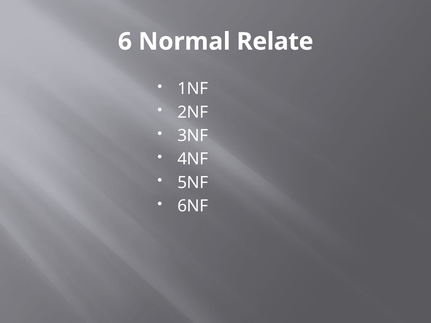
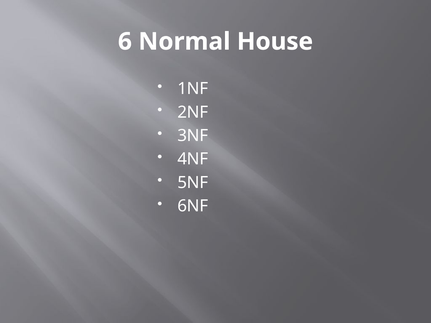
Relate: Relate -> House
